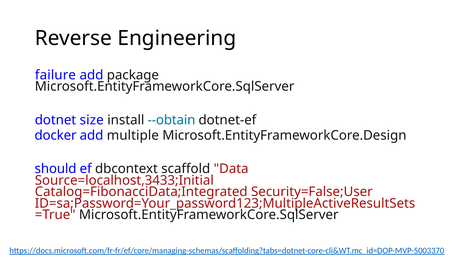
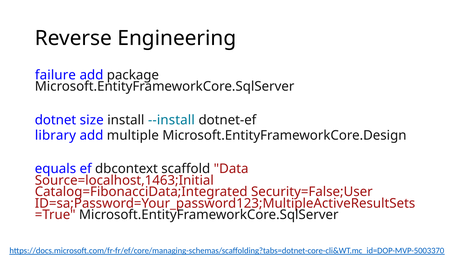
--obtain: --obtain -> --install
docker: docker -> library
should: should -> equals
Source=localhost,3433;Initial: Source=localhost,3433;Initial -> Source=localhost,1463;Initial
